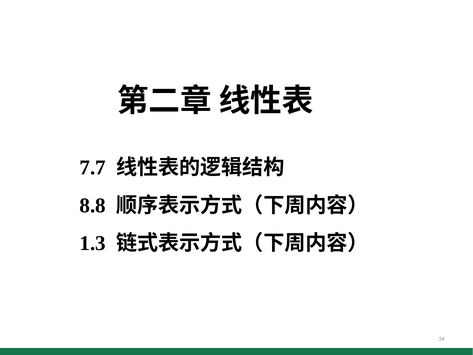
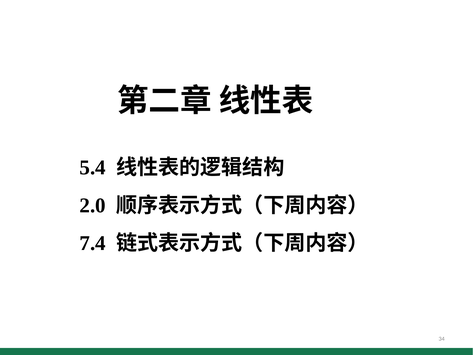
7.7: 7.7 -> 5.4
8.8: 8.8 -> 2.0
1.3: 1.3 -> 7.4
